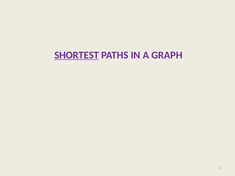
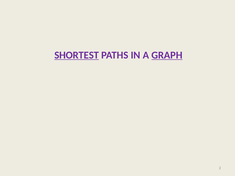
GRAPH underline: none -> present
